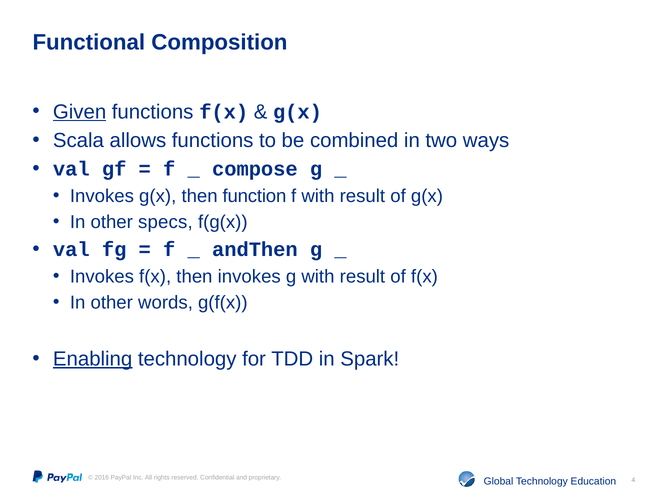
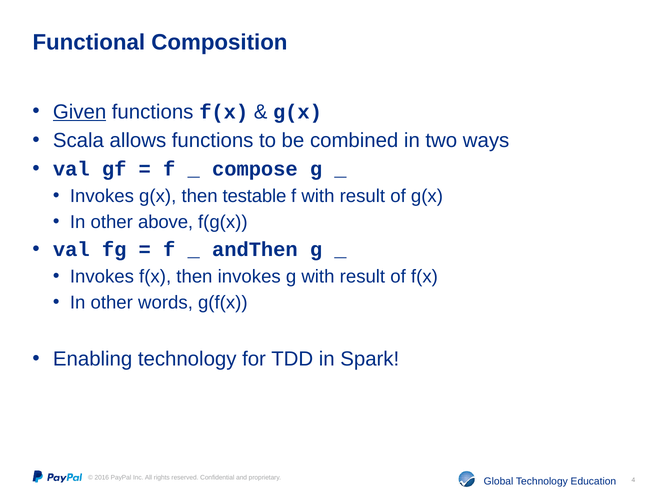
function: function -> testable
specs: specs -> above
Enabling underline: present -> none
